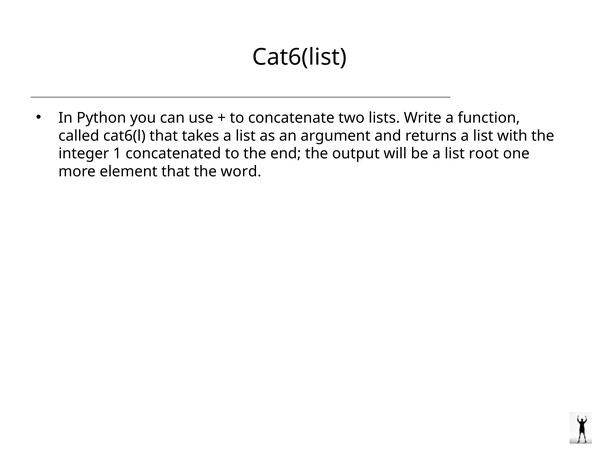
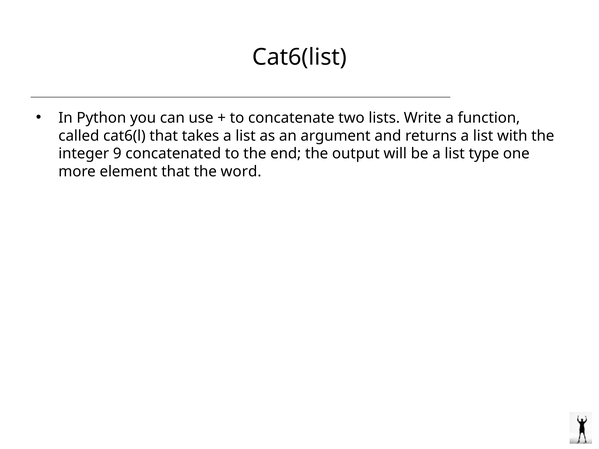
1: 1 -> 9
root: root -> type
